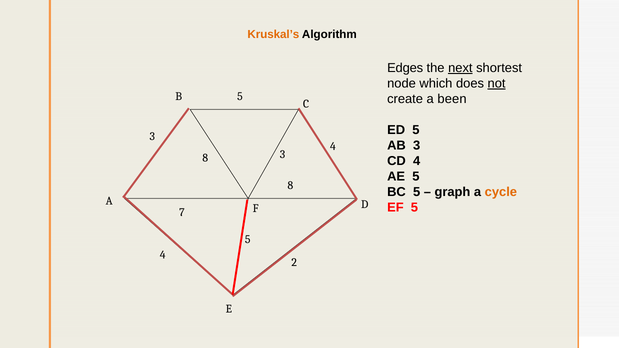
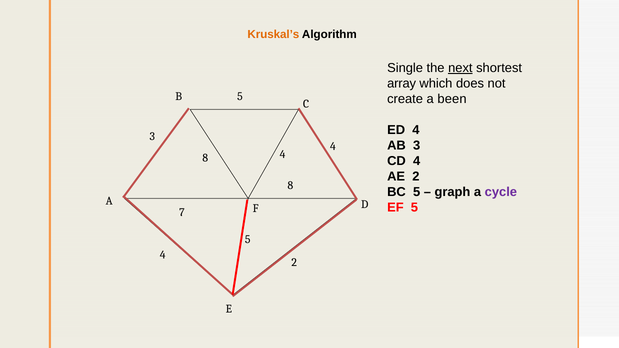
Edges: Edges -> Single
node: node -> array
not underline: present -> none
ED 5: 5 -> 4
8 3: 3 -> 4
AE 5: 5 -> 2
cycle colour: orange -> purple
